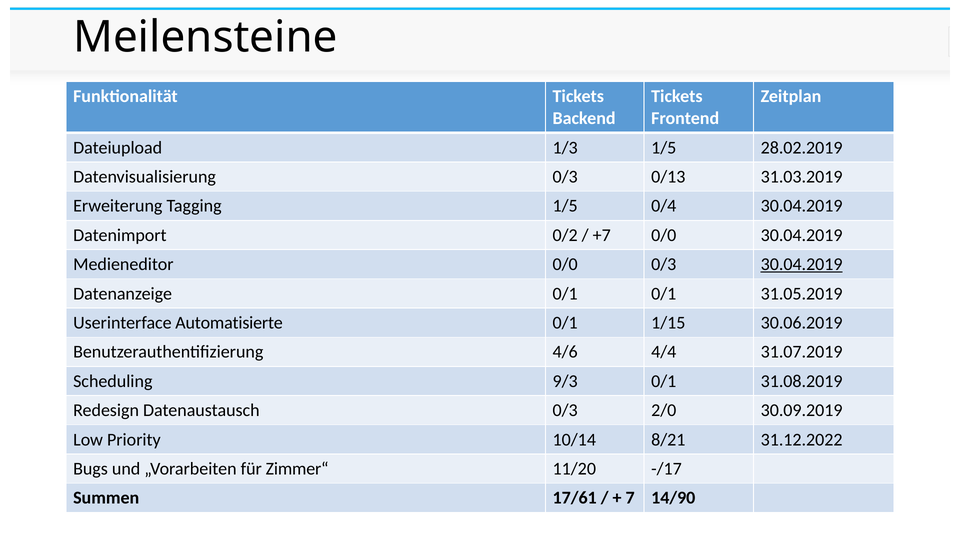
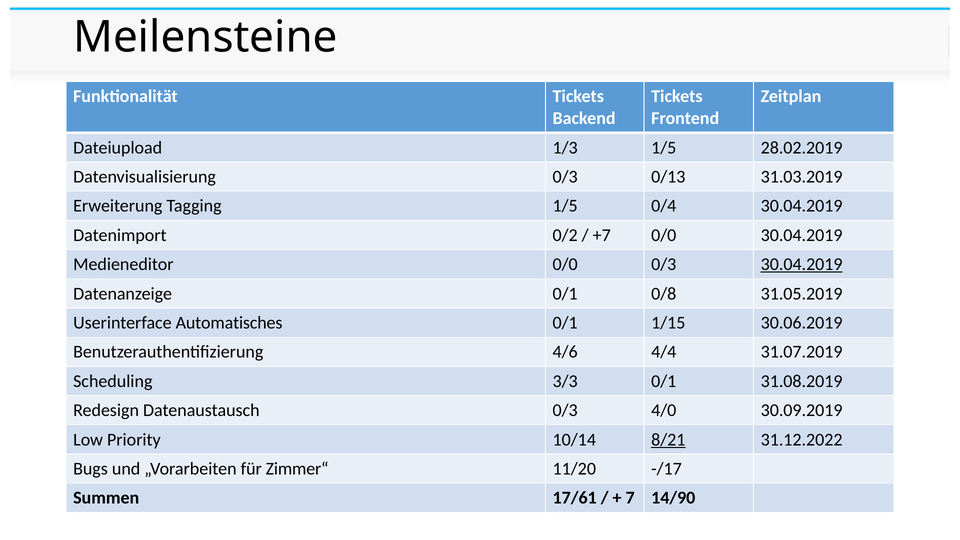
0/1 0/1: 0/1 -> 0/8
Automatisierte: Automatisierte -> Automatisches
9/3: 9/3 -> 3/3
2/0: 2/0 -> 4/0
8/21 underline: none -> present
